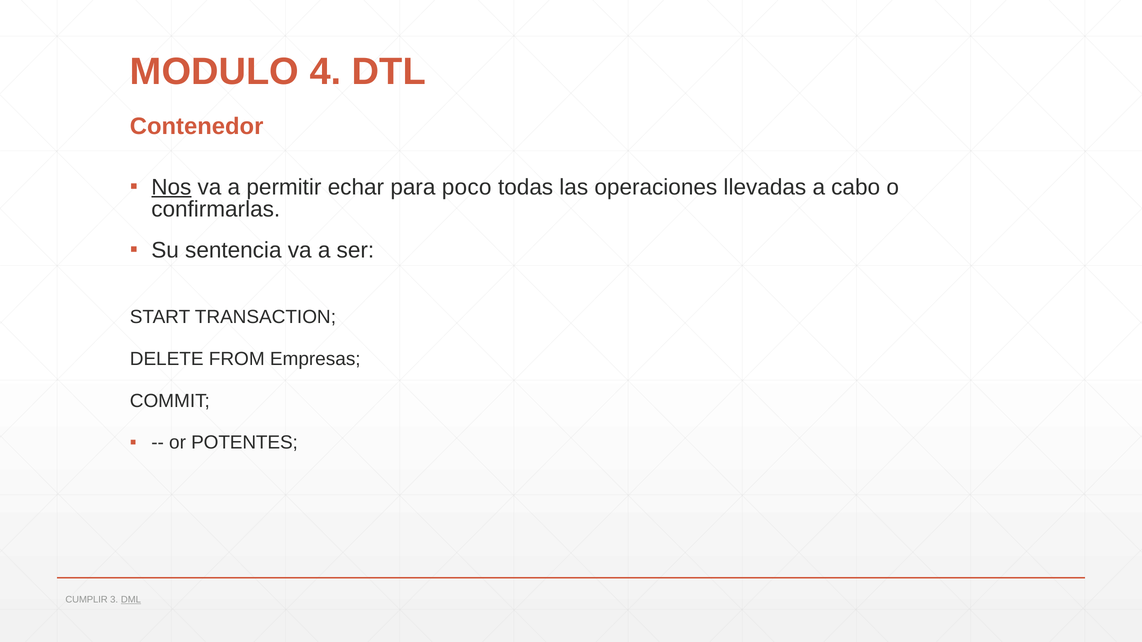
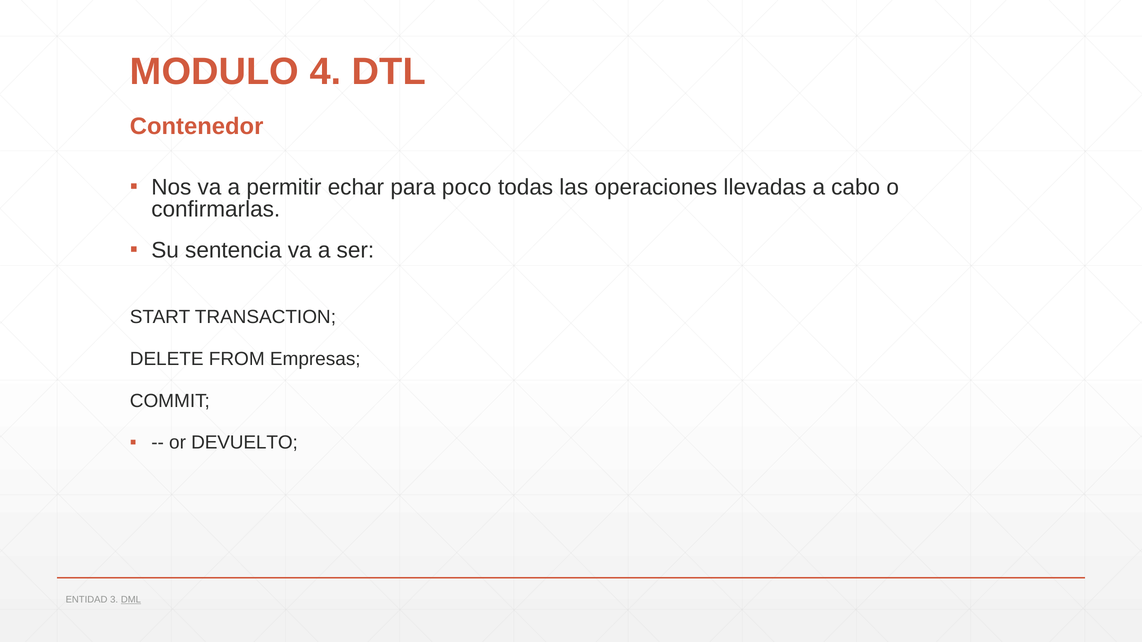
Nos underline: present -> none
POTENTES: POTENTES -> DEVUELTO
CUMPLIR: CUMPLIR -> ENTIDAD
